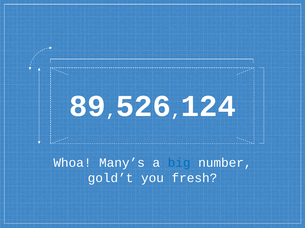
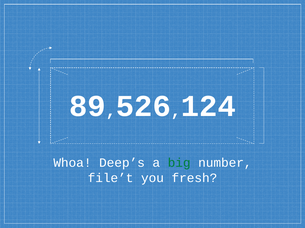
Many’s: Many’s -> Deep’s
big colour: blue -> green
gold’t: gold’t -> file’t
